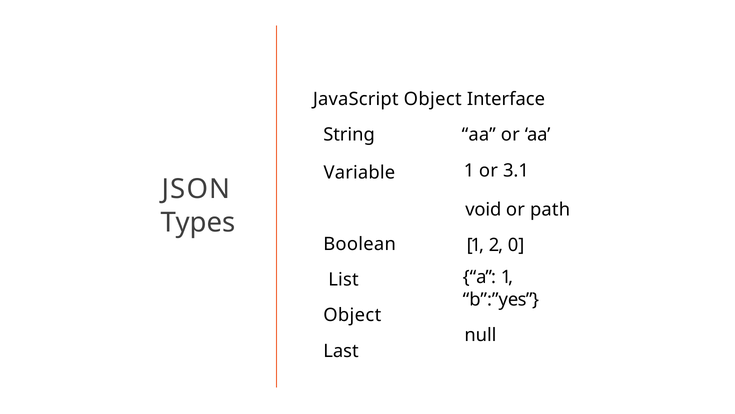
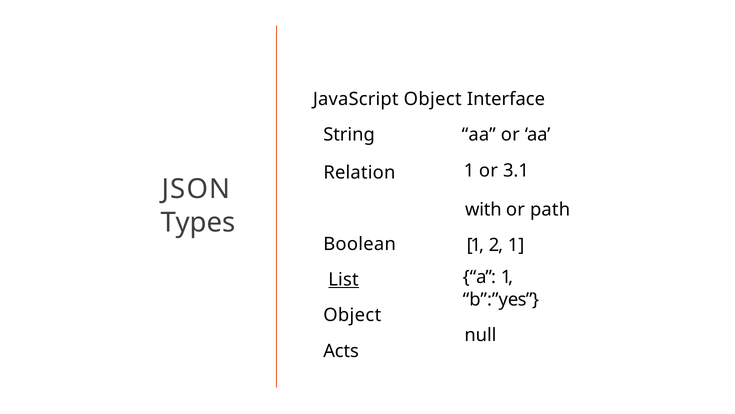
Variable: Variable -> Relation
void: void -> with
2 0: 0 -> 1
List underline: none -> present
Last: Last -> Acts
